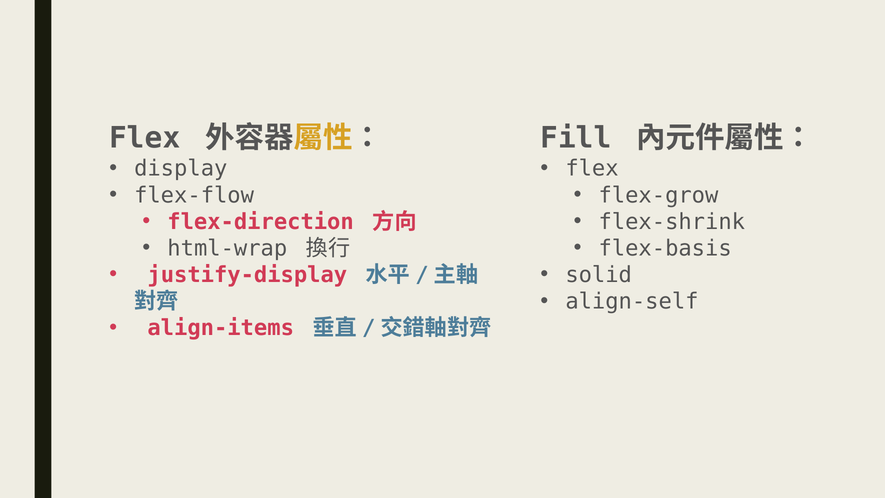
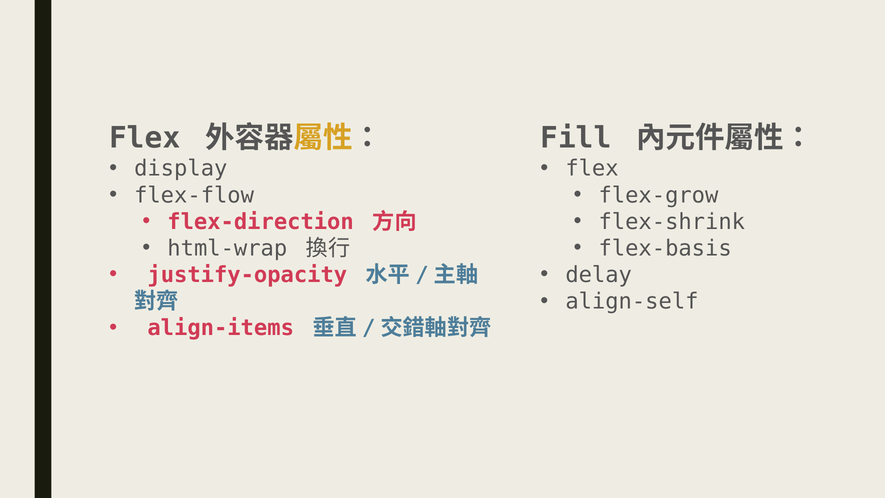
justify-display: justify-display -> justify-opacity
solid: solid -> delay
